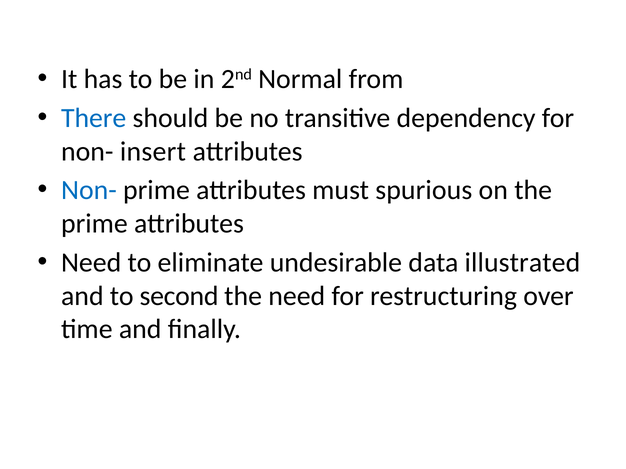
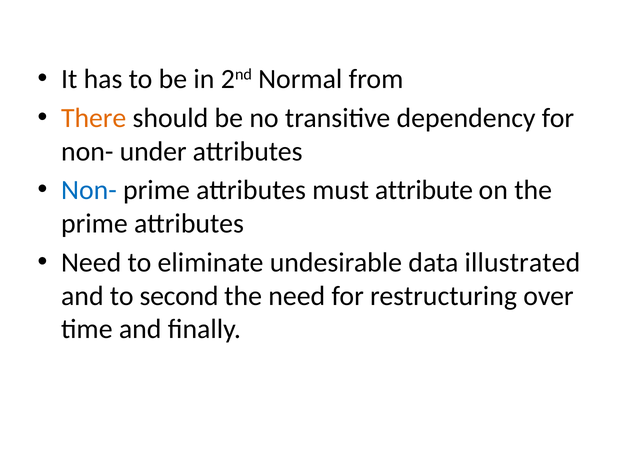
There colour: blue -> orange
insert: insert -> under
spurious: spurious -> attribute
